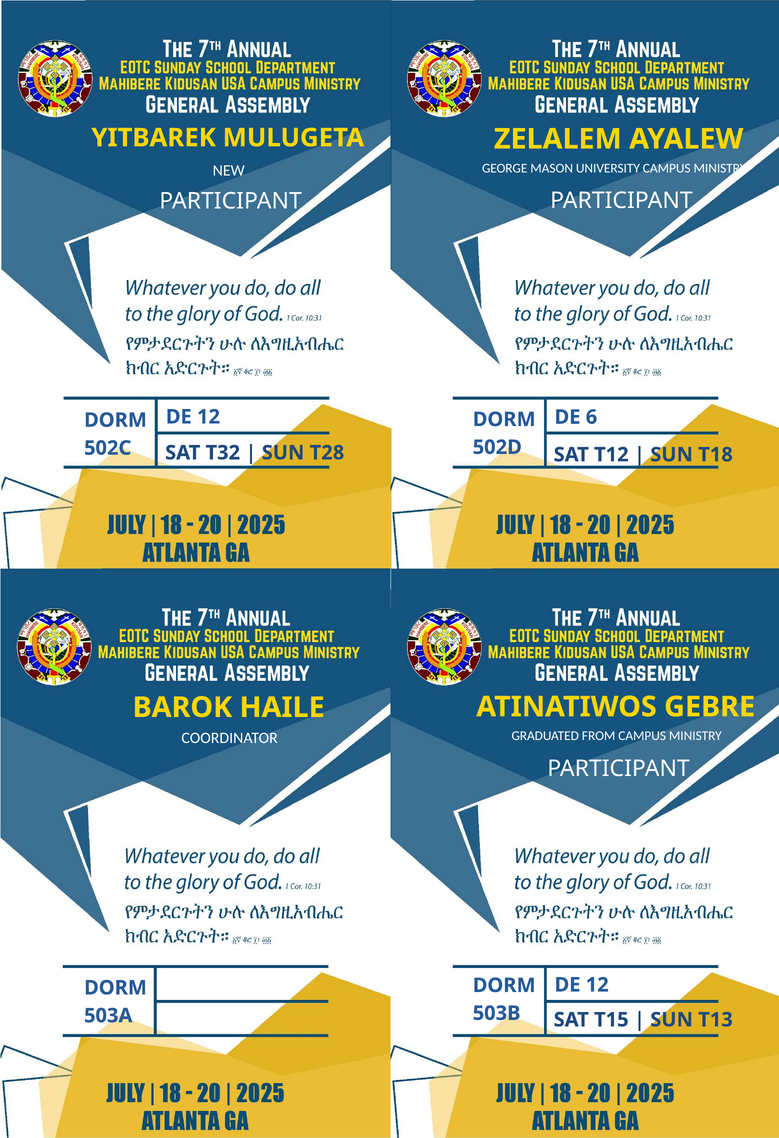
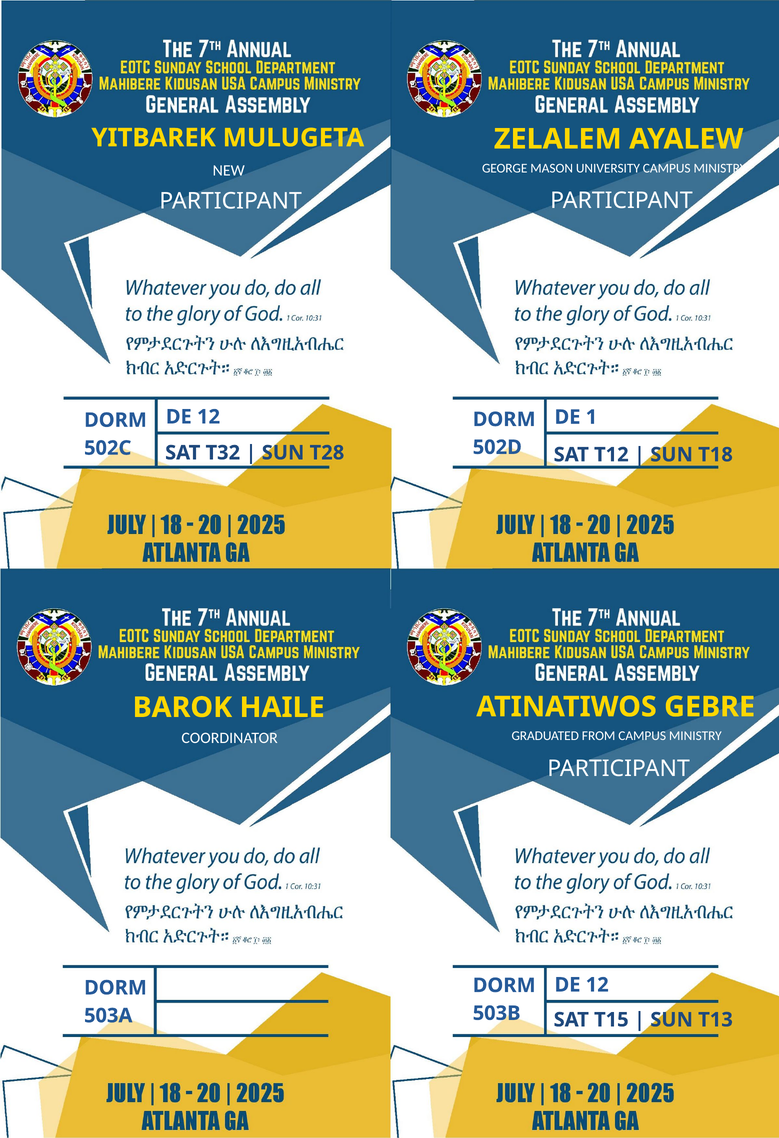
6: 6 -> 1
